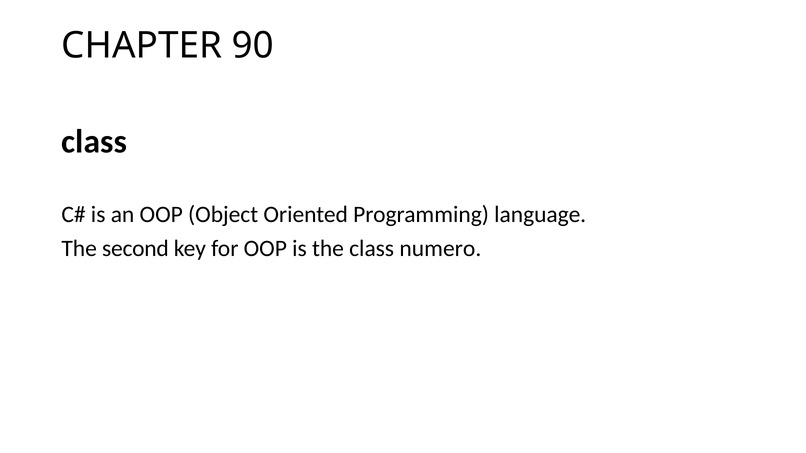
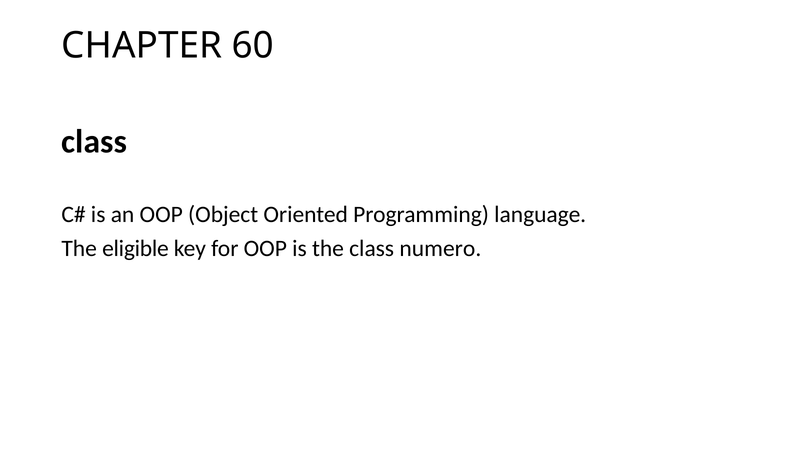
90: 90 -> 60
second: second -> eligible
